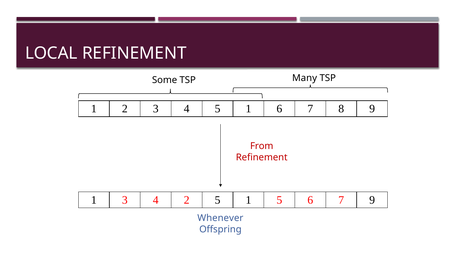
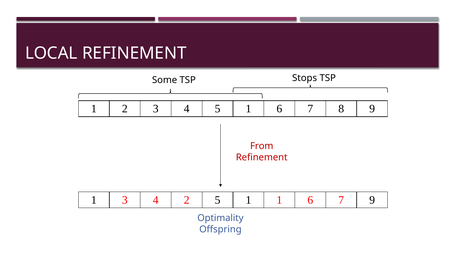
Many: Many -> Stops
1 5: 5 -> 1
Whenever: Whenever -> Optimality
